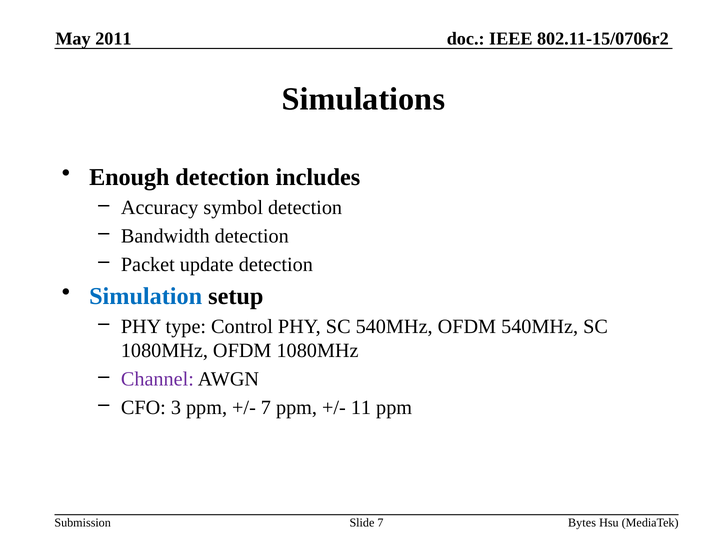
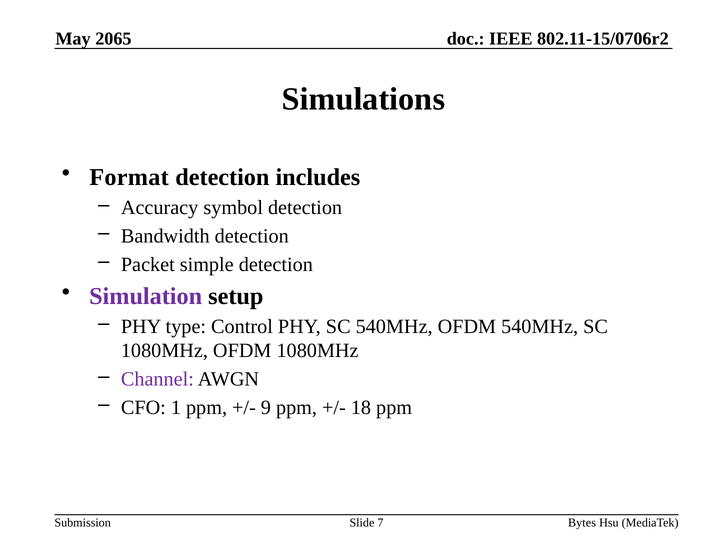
2011: 2011 -> 2065
Enough: Enough -> Format
update: update -> simple
Simulation colour: blue -> purple
3: 3 -> 1
7 at (266, 408): 7 -> 9
11: 11 -> 18
